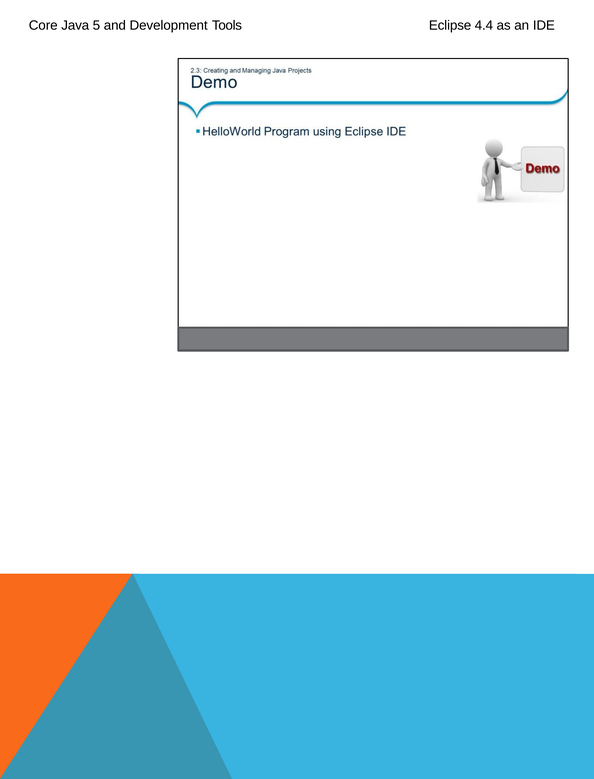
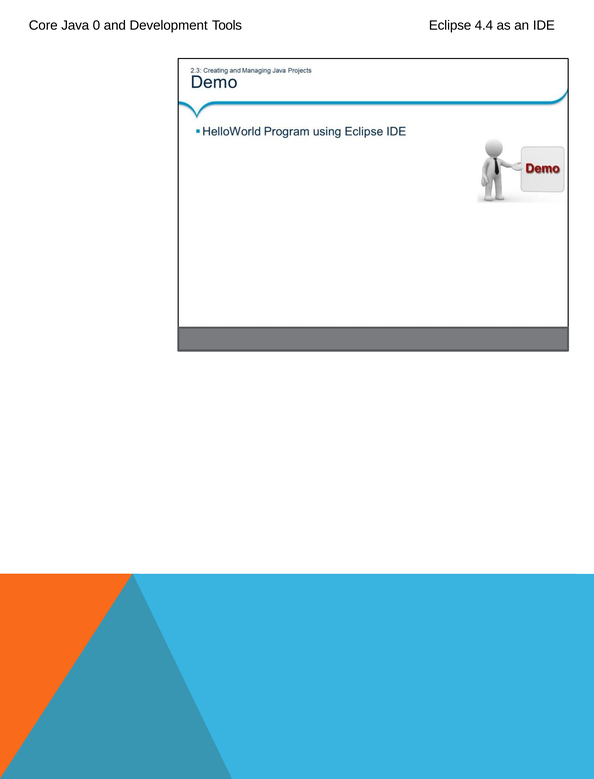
5: 5 -> 0
